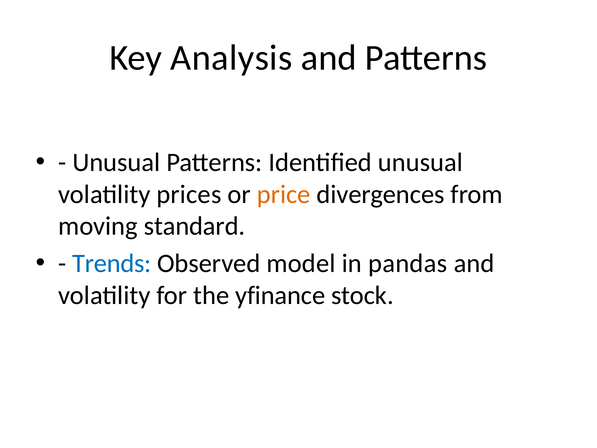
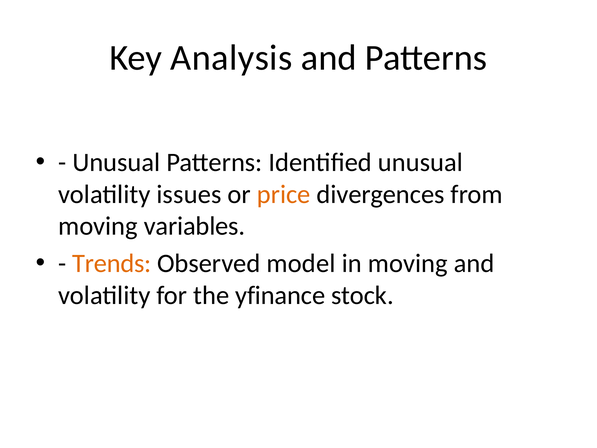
prices: prices -> issues
standard: standard -> variables
Trends colour: blue -> orange
in pandas: pandas -> moving
